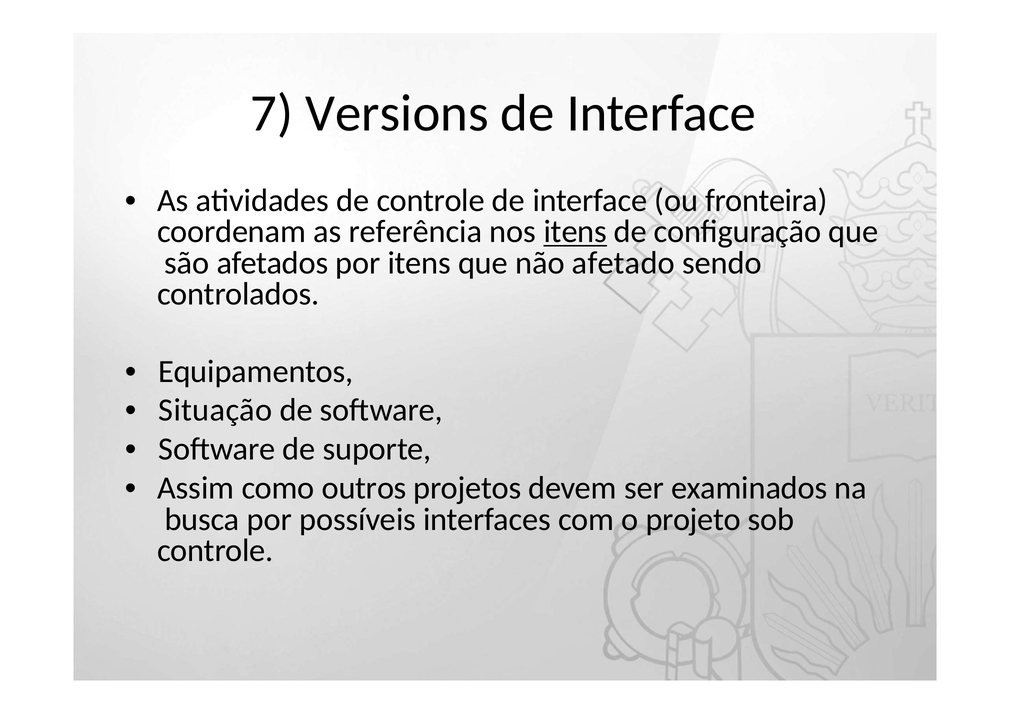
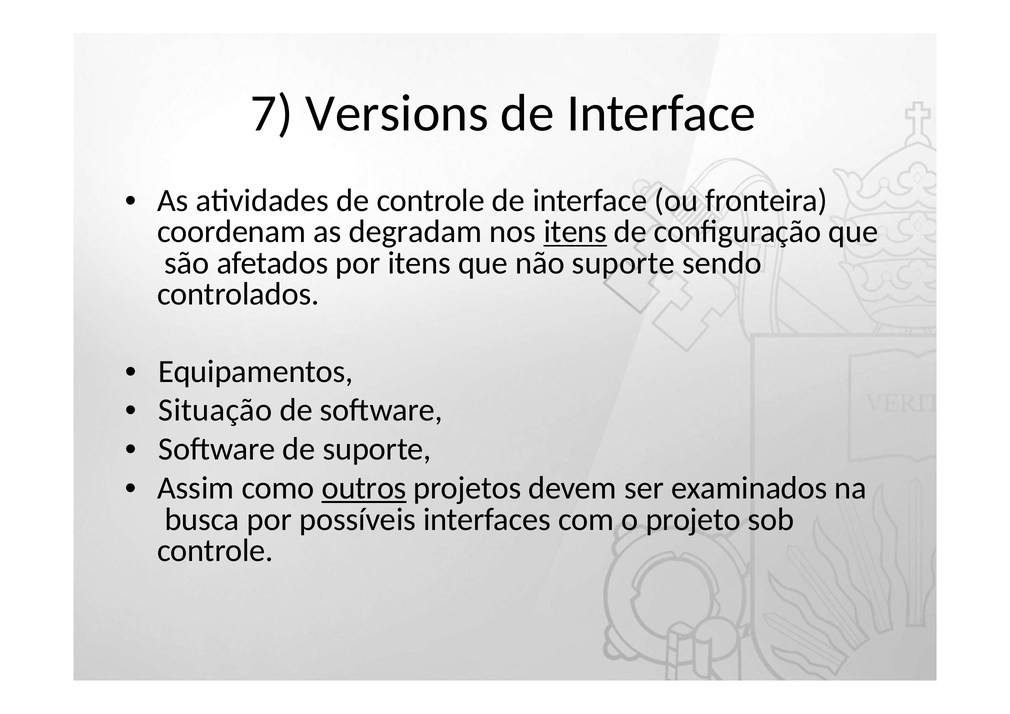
referência: referência -> degradam
não afetado: afetado -> suporte
outros underline: none -> present
